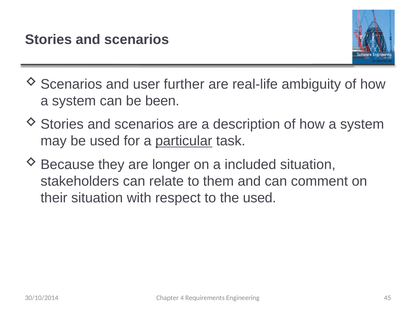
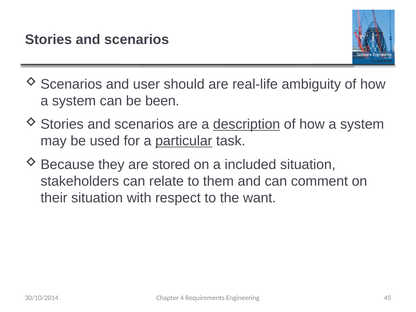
further: further -> should
description underline: none -> present
longer: longer -> stored
the used: used -> want
